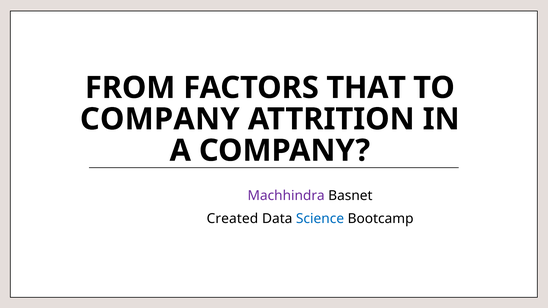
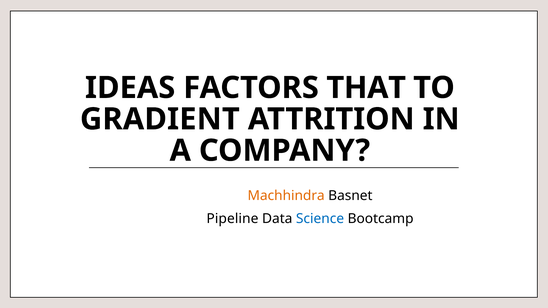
FROM: FROM -> IDEAS
COMPANY at (160, 119): COMPANY -> GRADIENT
Machhindra colour: purple -> orange
Created: Created -> Pipeline
